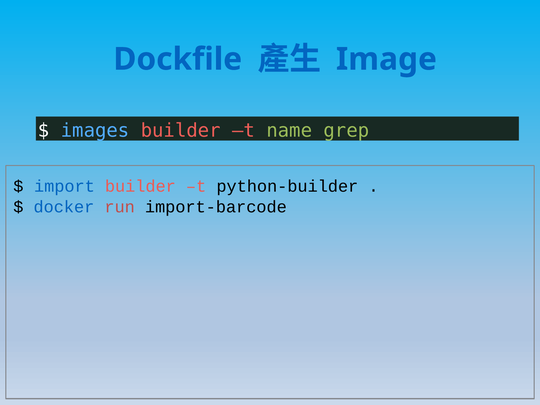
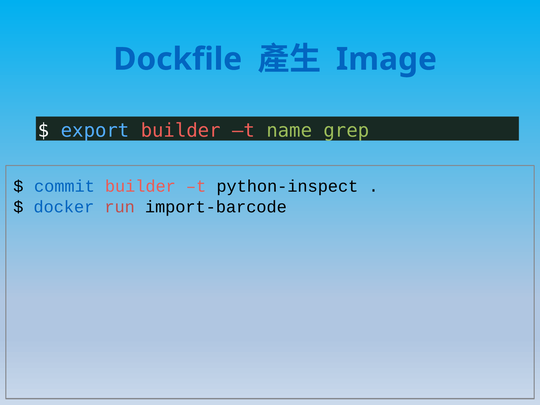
images: images -> export
import: import -> commit
python-builder: python-builder -> python-inspect
